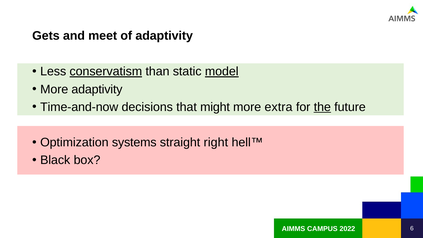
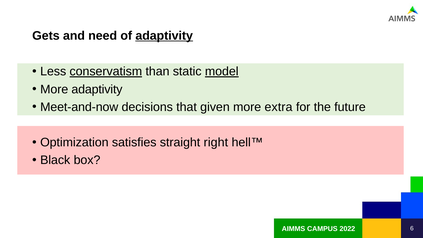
meet: meet -> need
adaptivity at (164, 36) underline: none -> present
Time-and-now: Time-and-now -> Meet-and-now
might: might -> given
the underline: present -> none
systems: systems -> satisfies
